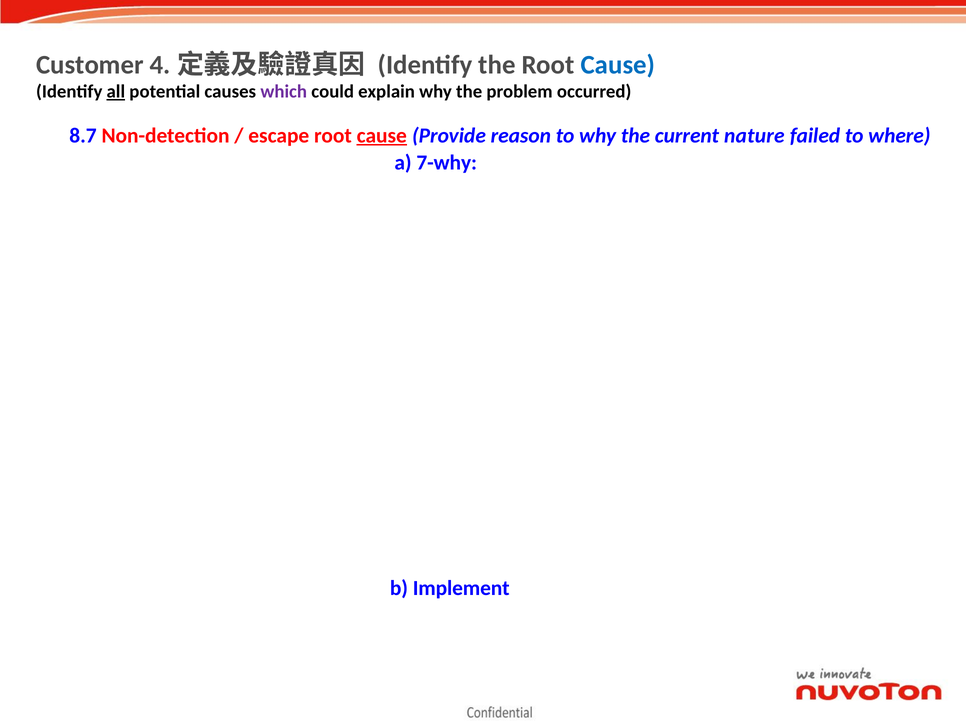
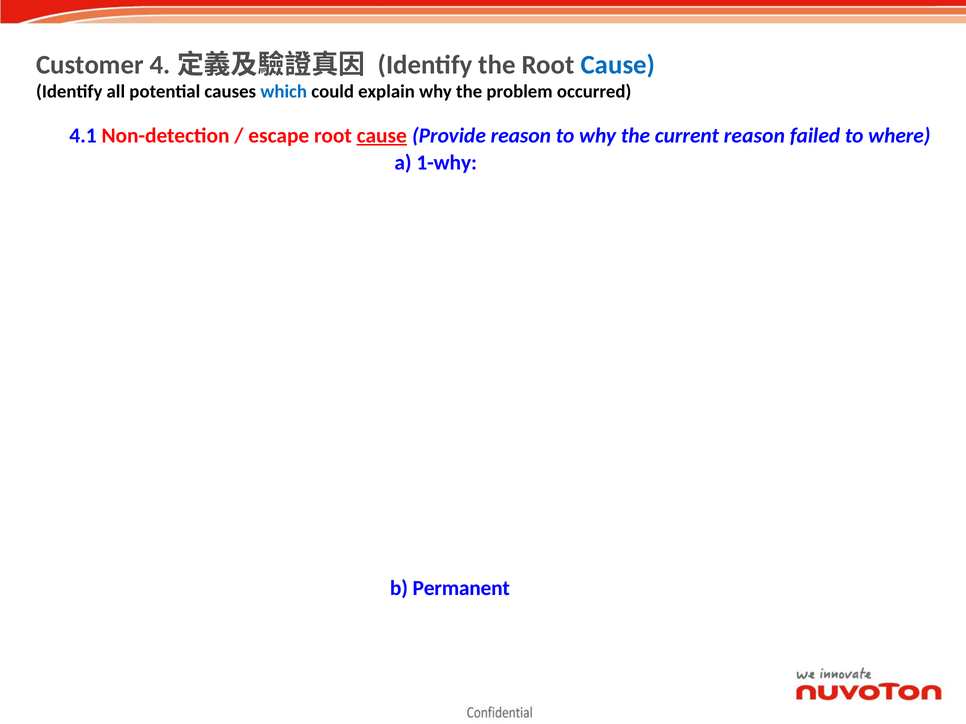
all underline: present -> none
which colour: purple -> blue
8.7: 8.7 -> 4.1
current nature: nature -> reason
7-why: 7-why -> 1-why
Implement: Implement -> Permanent
